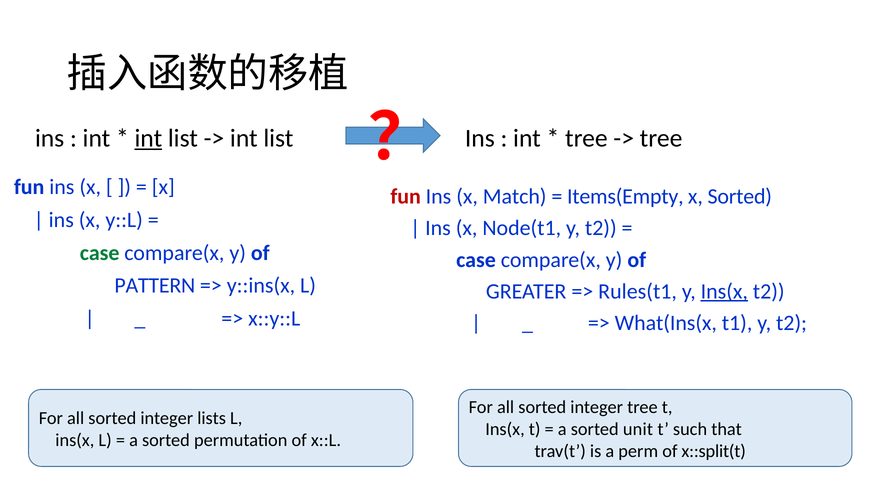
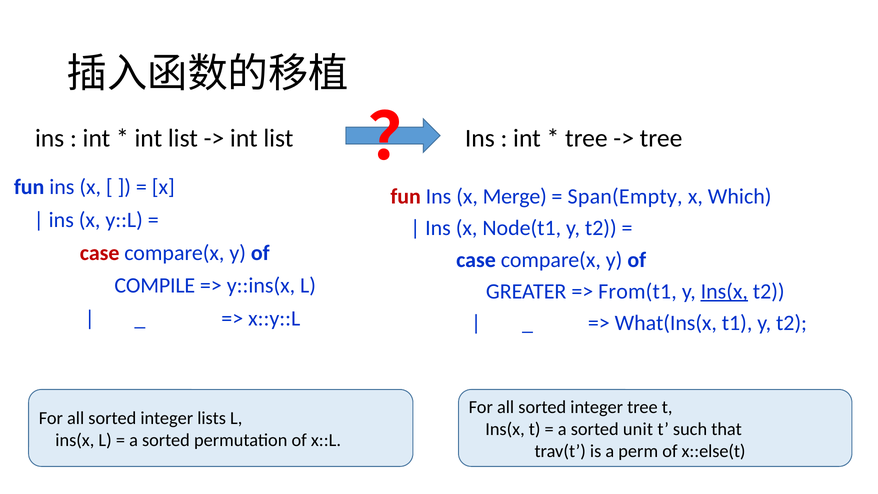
int at (148, 138) underline: present -> none
Match: Match -> Merge
Items(Empty: Items(Empty -> Span(Empty
x Sorted: Sorted -> Which
case at (100, 253) colour: green -> red
PATTERN: PATTERN -> COMPILE
Rules(t1: Rules(t1 -> From(t1
x::split(t: x::split(t -> x::else(t
